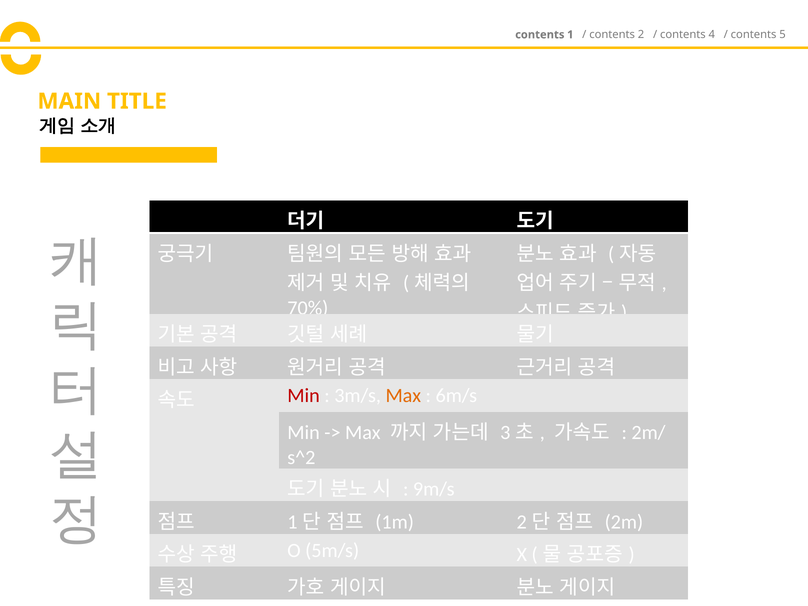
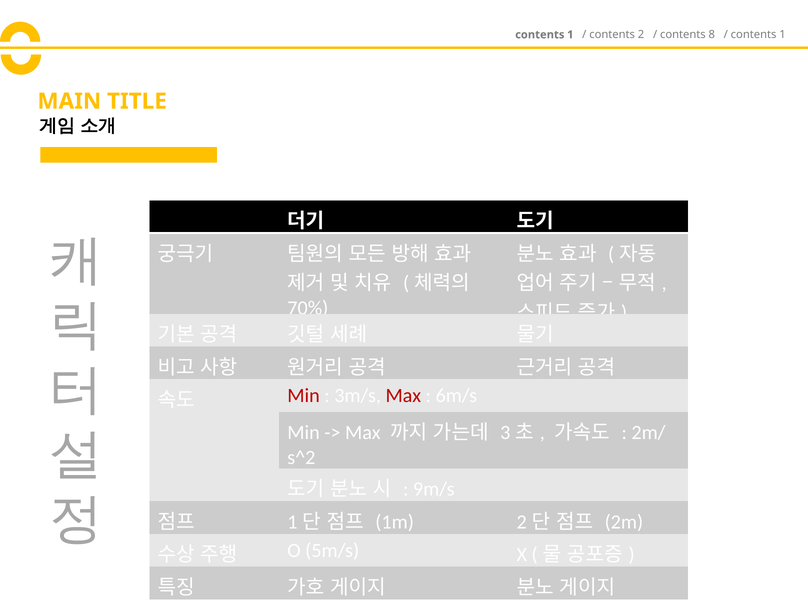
4: 4 -> 8
5 at (783, 35): 5 -> 1
Max at (403, 396) colour: orange -> red
